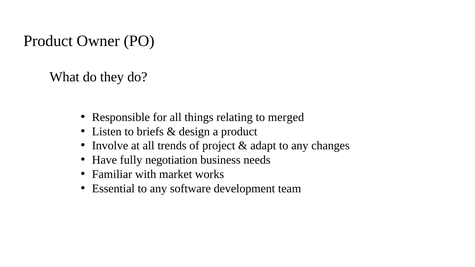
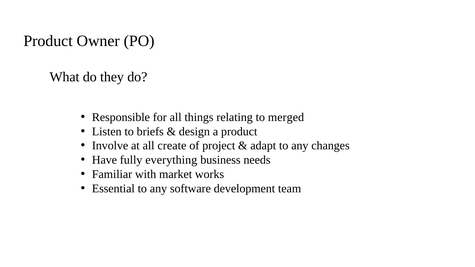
trends: trends -> create
negotiation: negotiation -> everything
